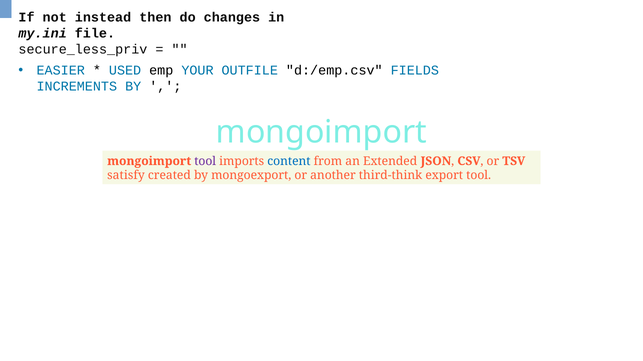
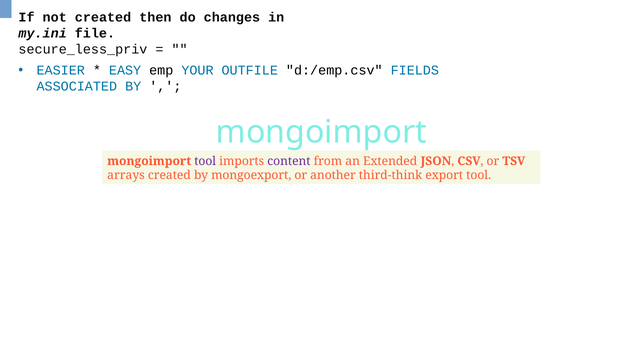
not instead: instead -> created
USED: USED -> EASY
INCREMENTS: INCREMENTS -> ASSOCIATED
content colour: blue -> purple
satisfy: satisfy -> arrays
